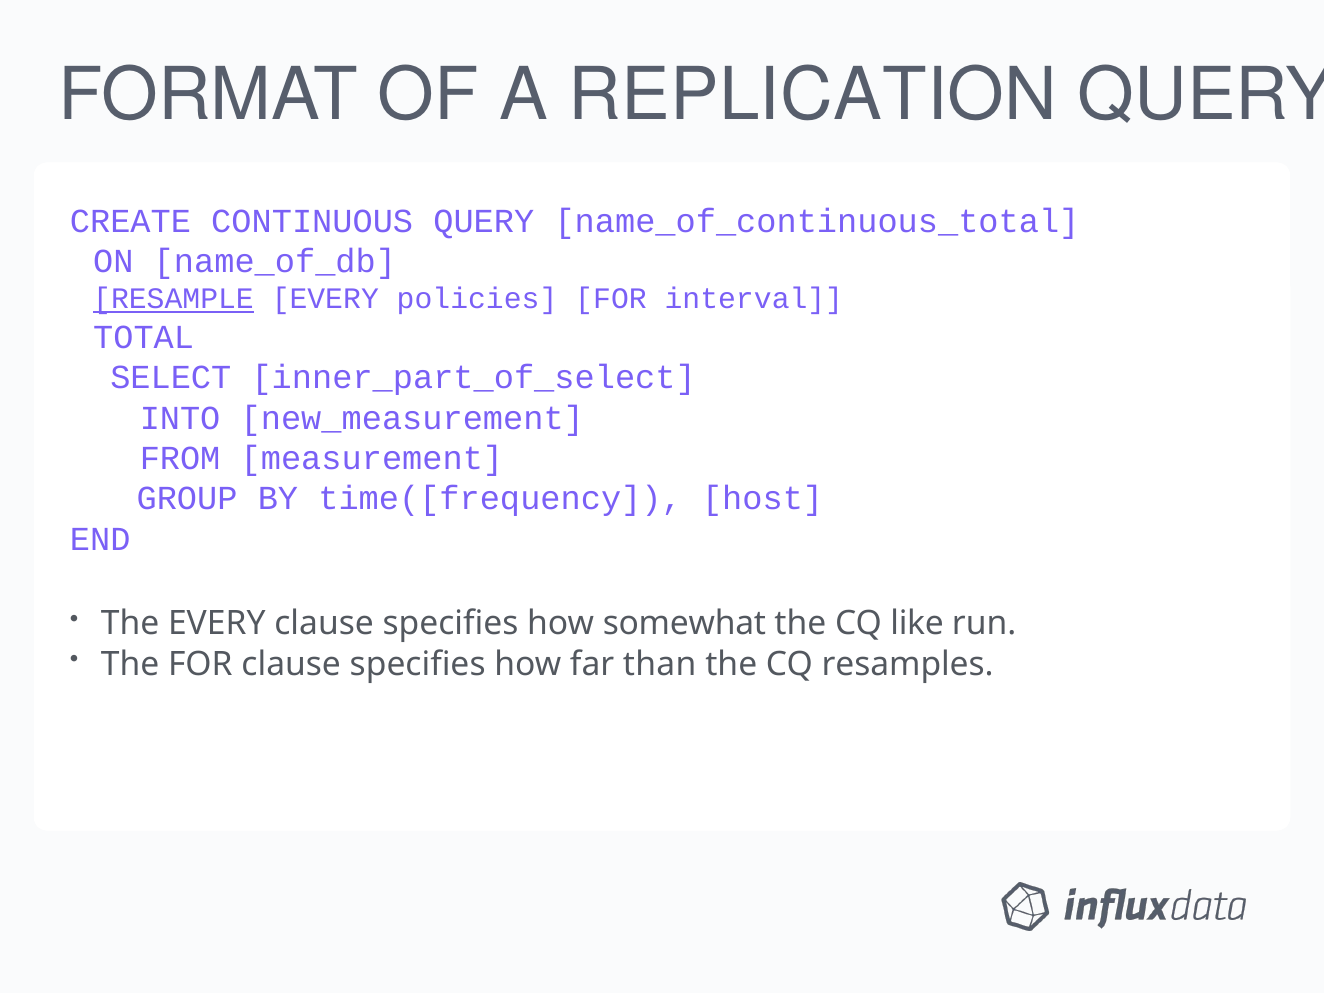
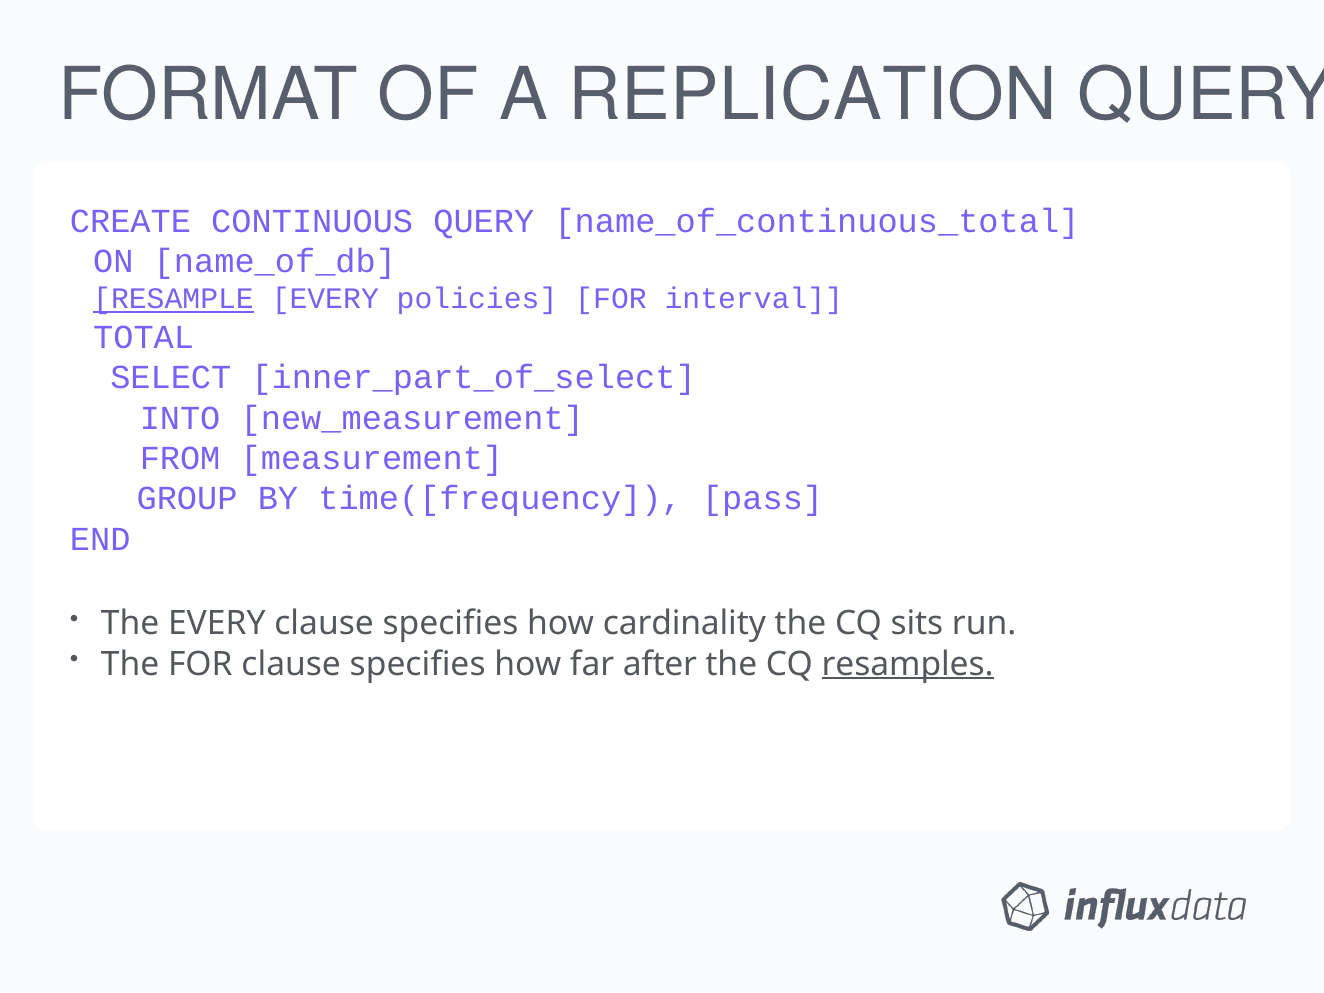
host: host -> pass
somewhat: somewhat -> cardinality
like: like -> sits
than: than -> after
resamples underline: none -> present
